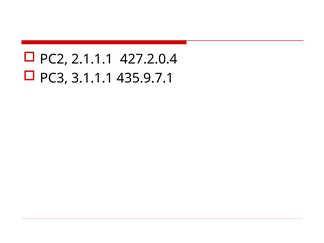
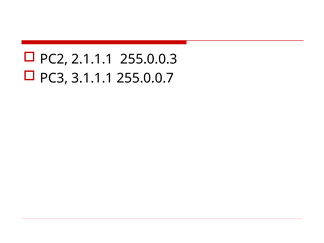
427.2.0.4: 427.2.0.4 -> 255.0.0.3
435.9.7.1: 435.9.7.1 -> 255.0.0.7
